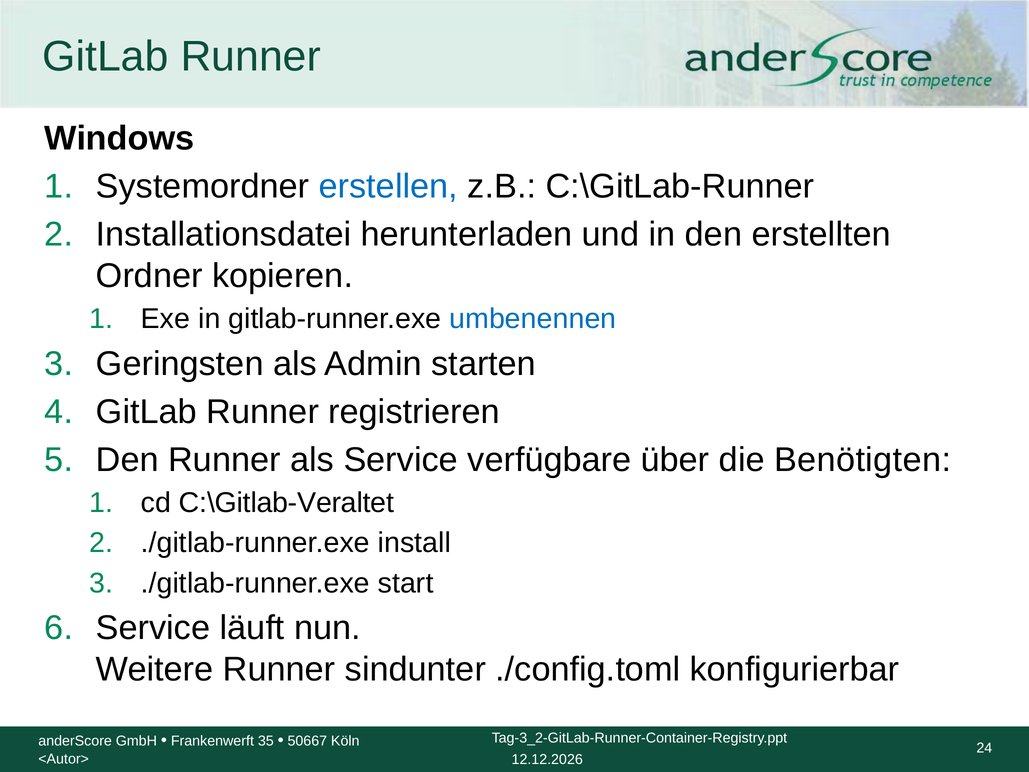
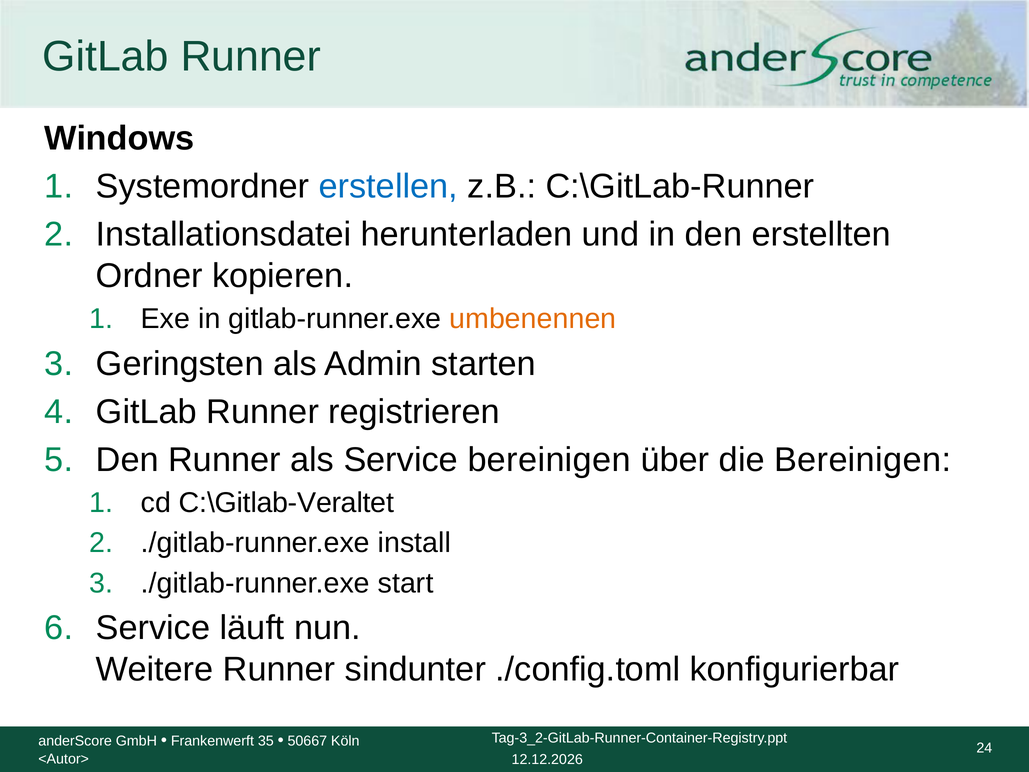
umbenennen colour: blue -> orange
Service verfügbare: verfügbare -> bereinigen
die Benötigten: Benötigten -> Bereinigen
